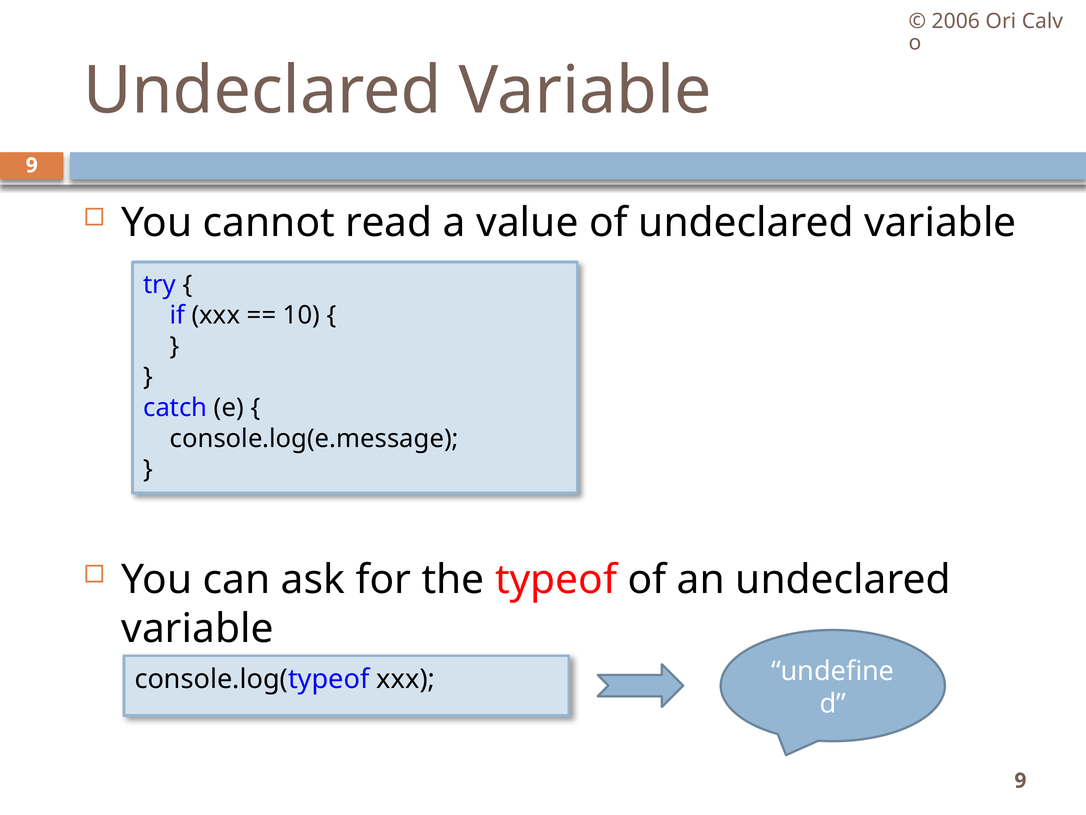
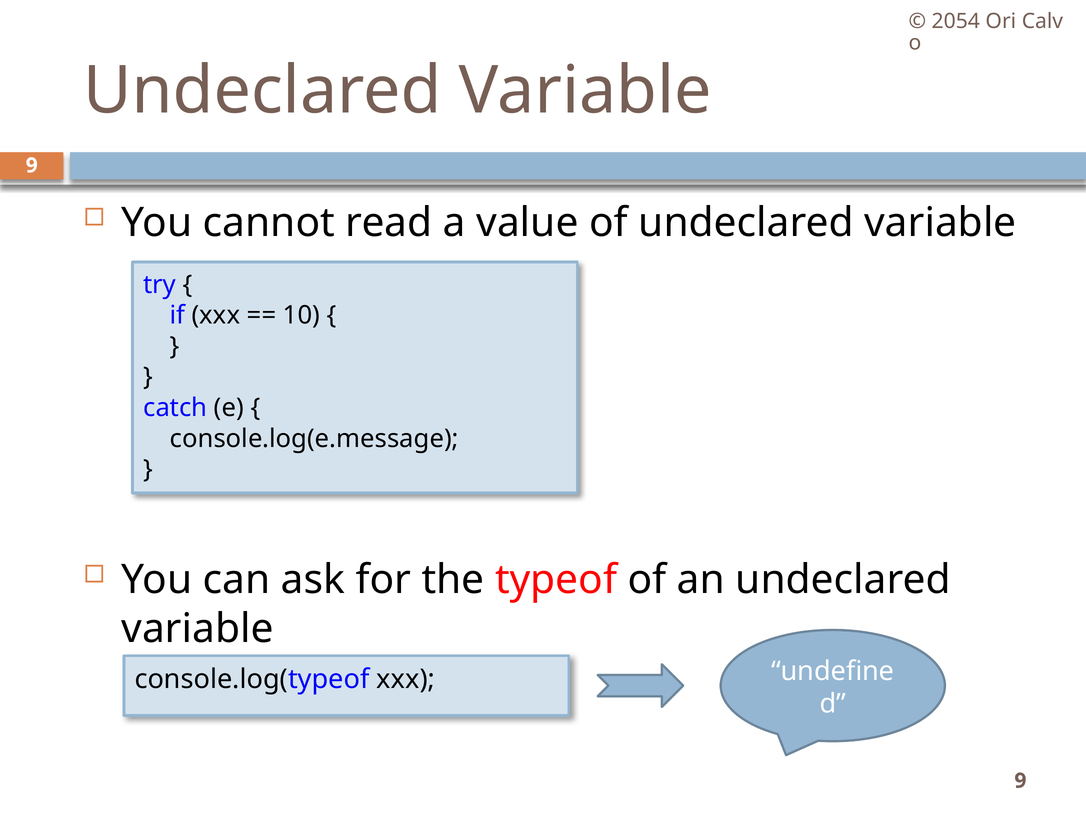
2006: 2006 -> 2054
